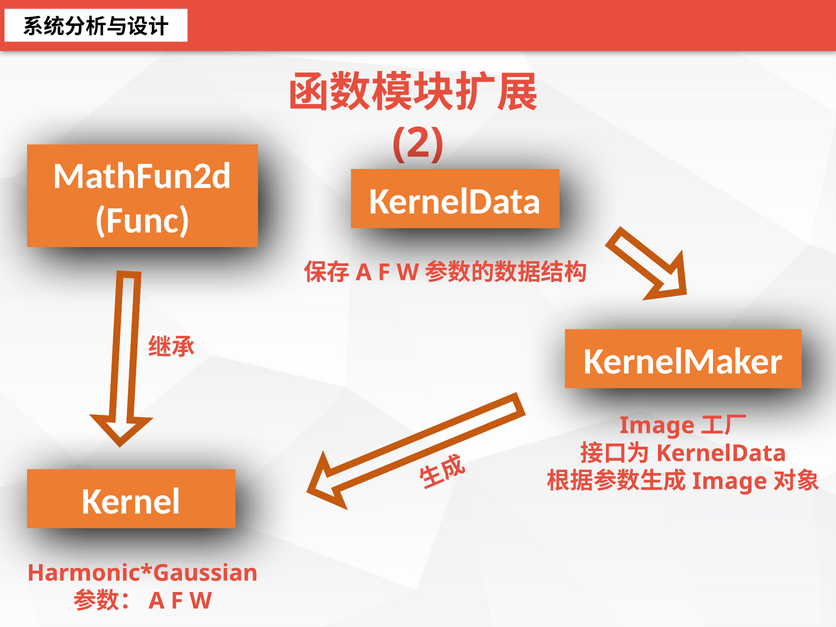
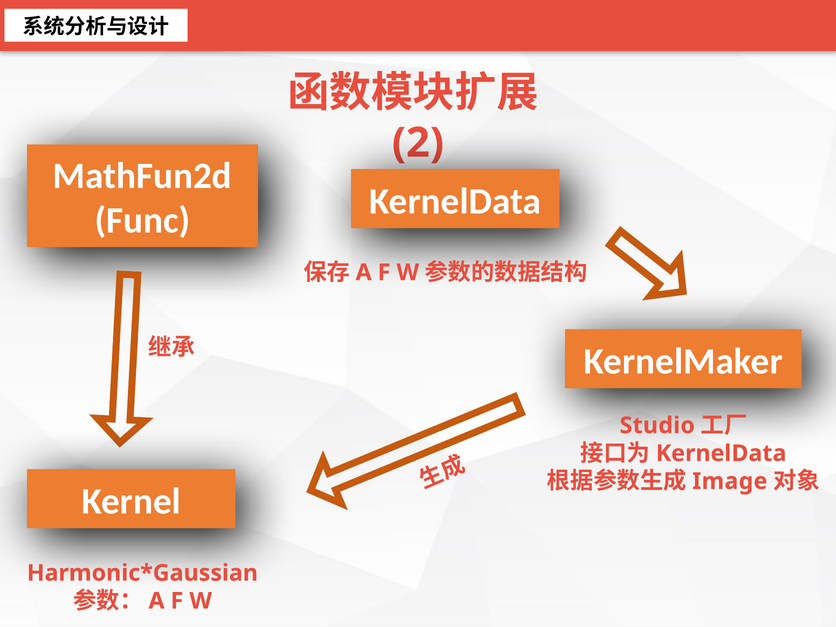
Image at (657, 426): Image -> Studio
